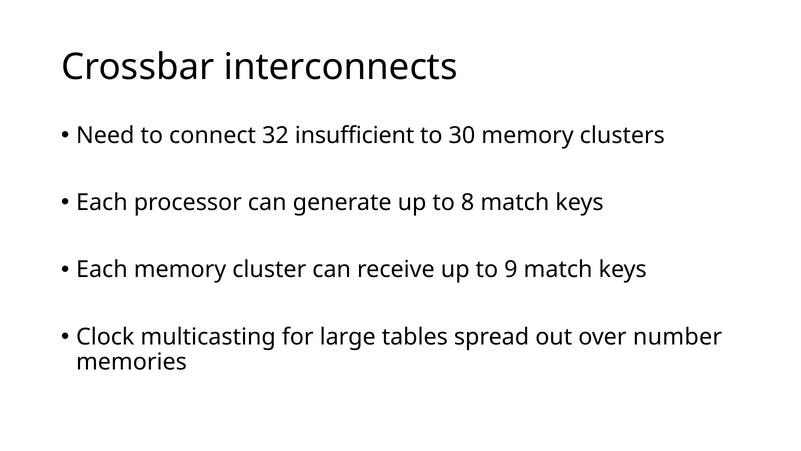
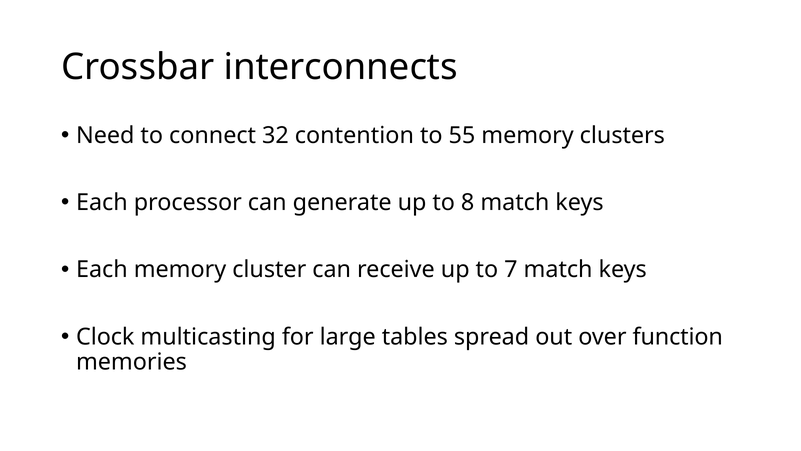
insufficient: insufficient -> contention
30: 30 -> 55
9: 9 -> 7
number: number -> function
